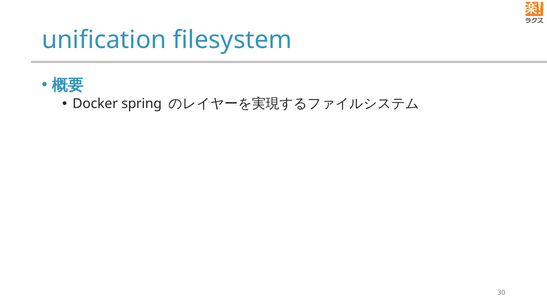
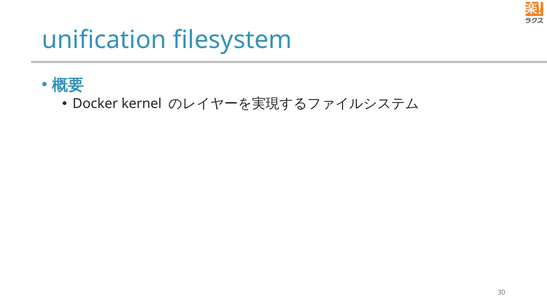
spring: spring -> kernel
